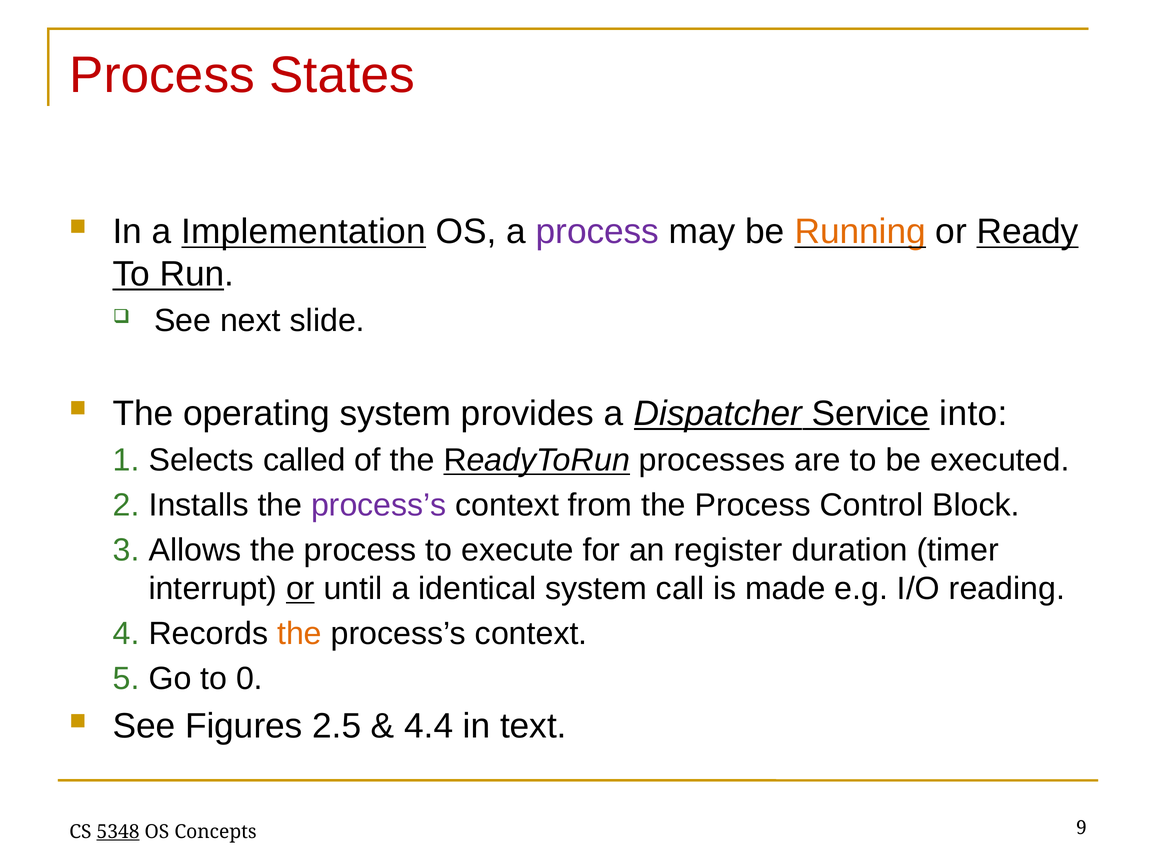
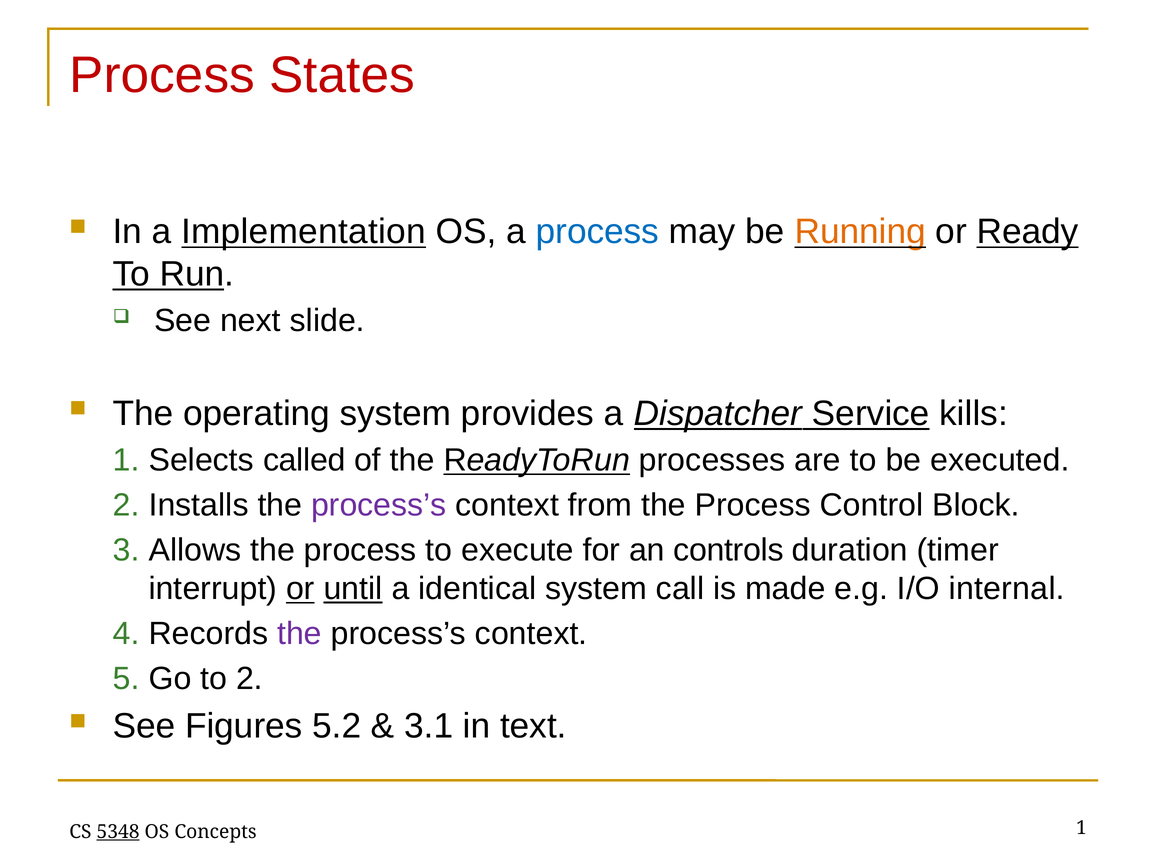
process at (597, 232) colour: purple -> blue
into: into -> kills
register: register -> controls
until underline: none -> present
reading: reading -> internal
the at (300, 634) colour: orange -> purple
to 0: 0 -> 2
2.5: 2.5 -> 5.2
4.4: 4.4 -> 3.1
Concepts 9: 9 -> 1
